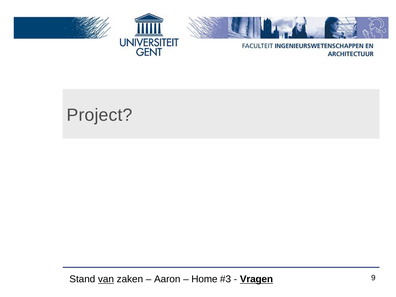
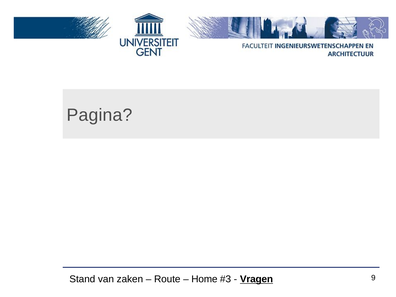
Project: Project -> Pagina
van underline: present -> none
Aaron: Aaron -> Route
